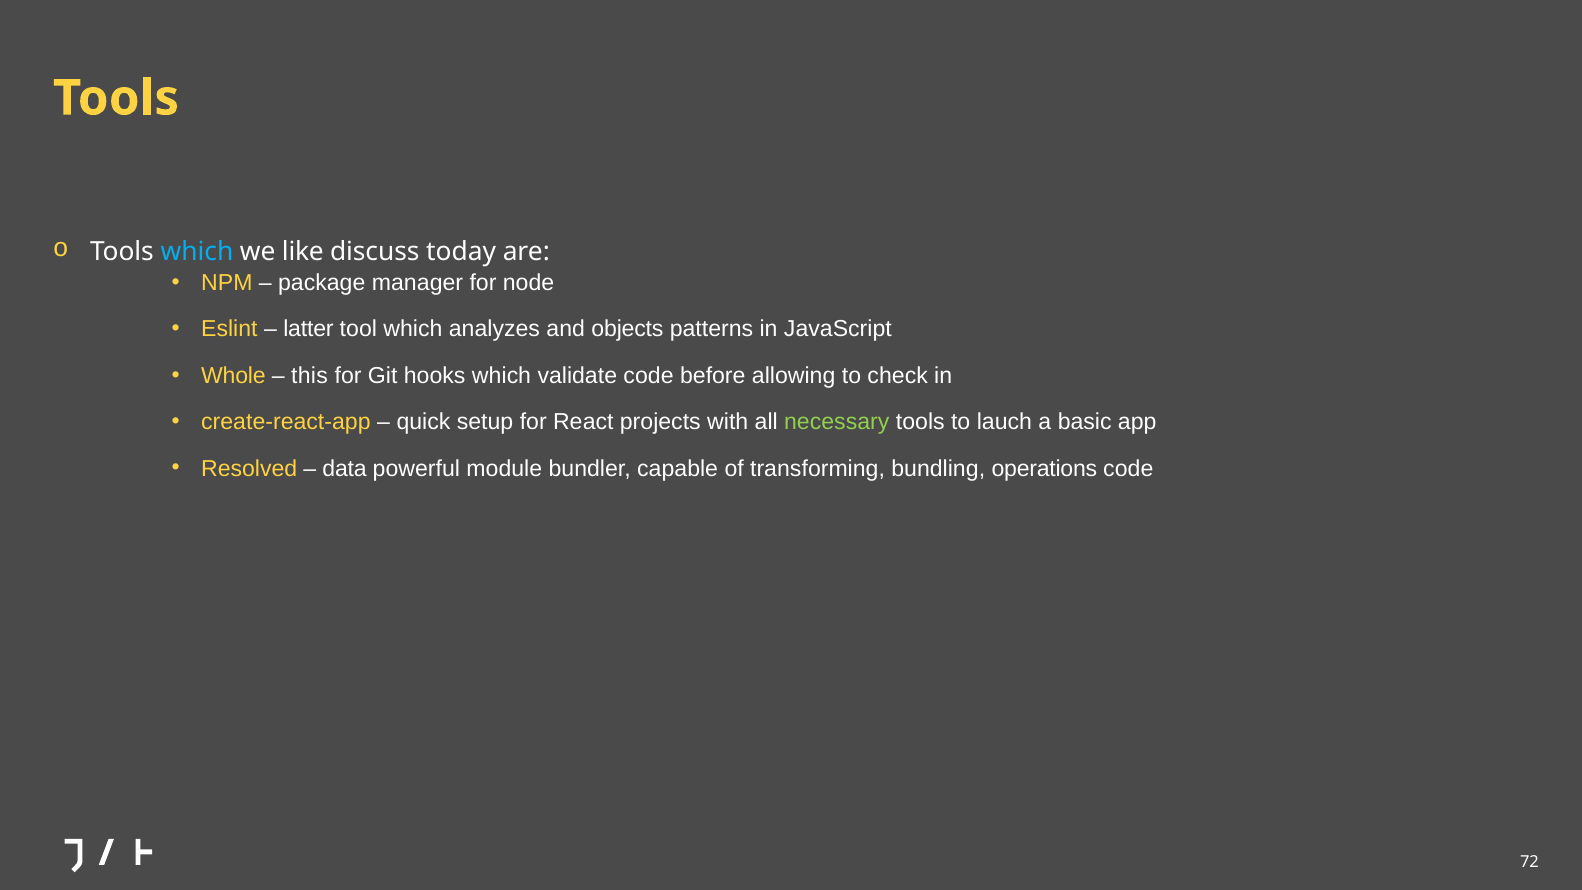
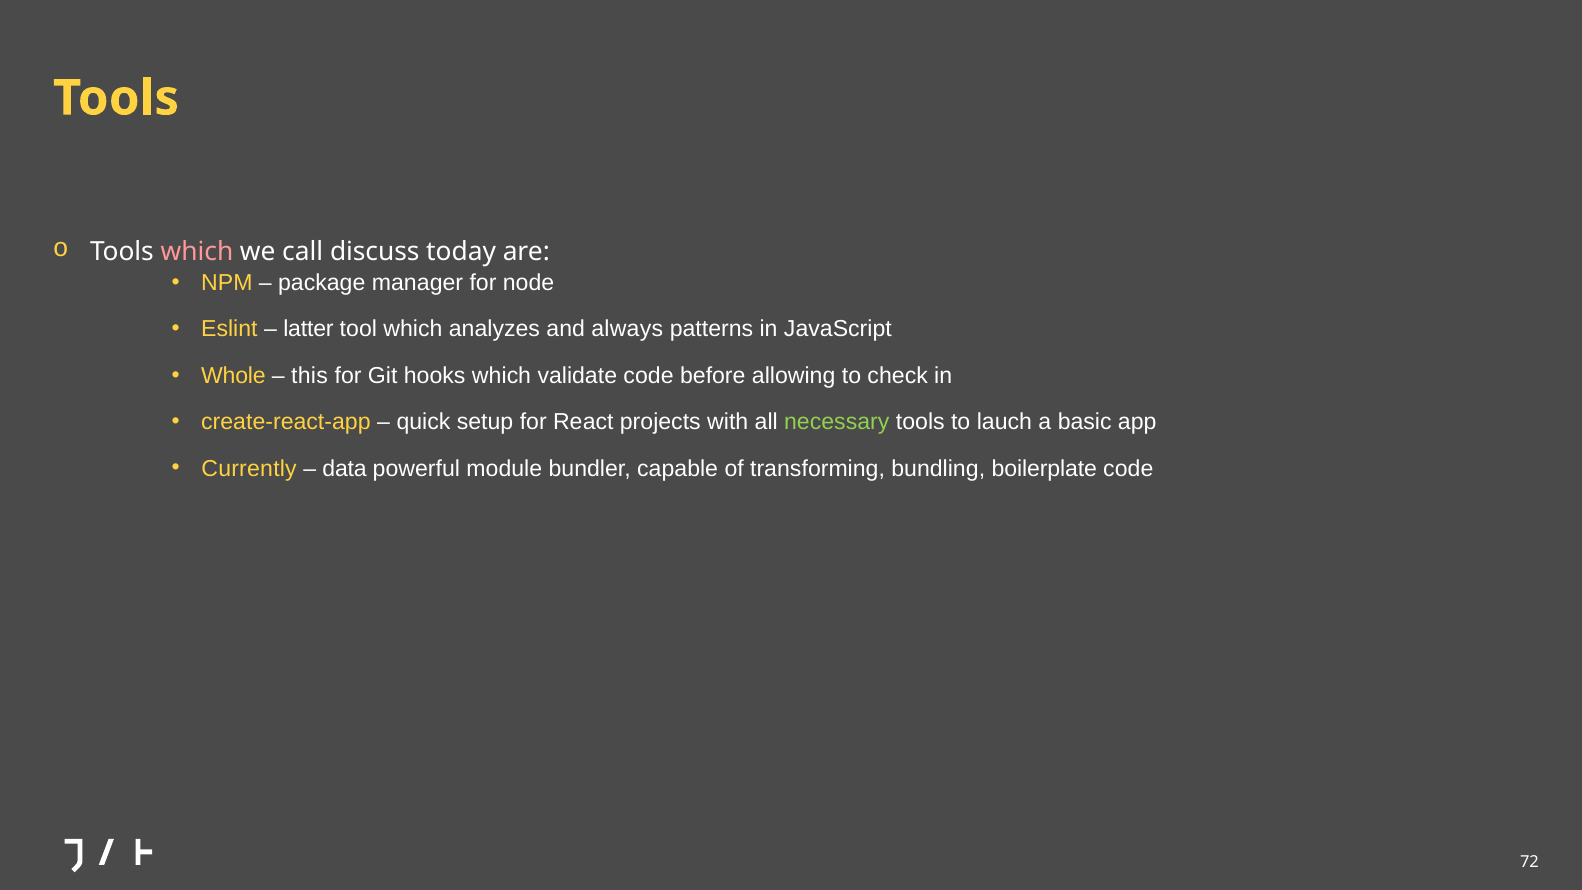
which at (197, 251) colour: light blue -> pink
like: like -> call
objects: objects -> always
Resolved: Resolved -> Currently
operations: operations -> boilerplate
